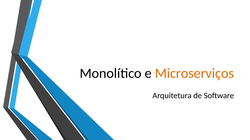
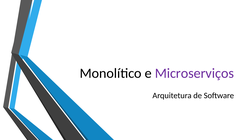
Microserviços colour: orange -> purple
